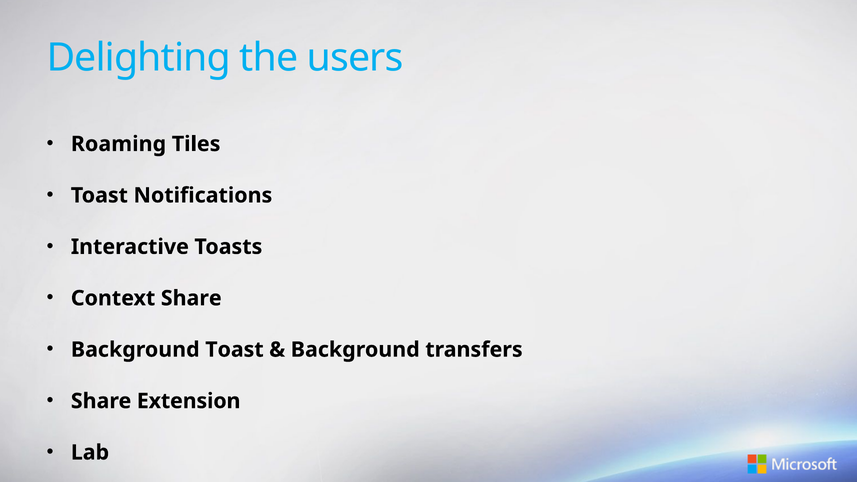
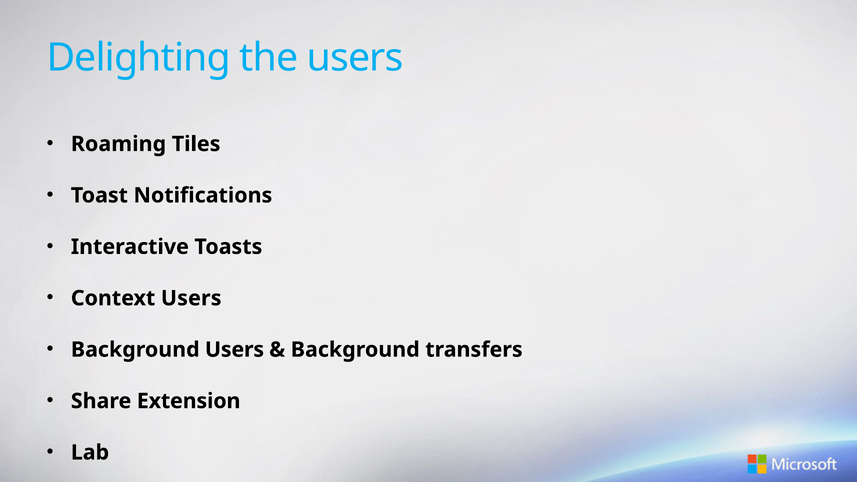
Context Share: Share -> Users
Background Toast: Toast -> Users
